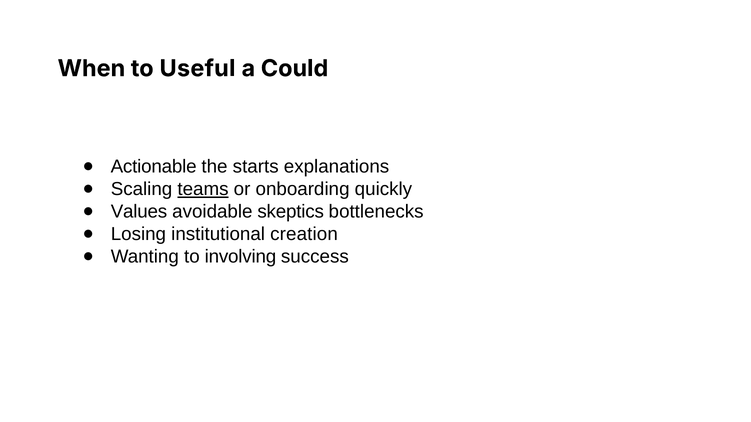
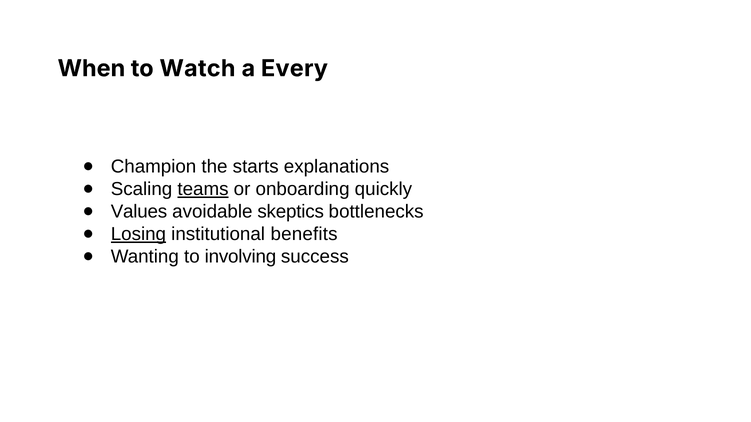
Useful: Useful -> Watch
Could: Could -> Every
Actionable: Actionable -> Champion
Losing underline: none -> present
creation: creation -> benefits
